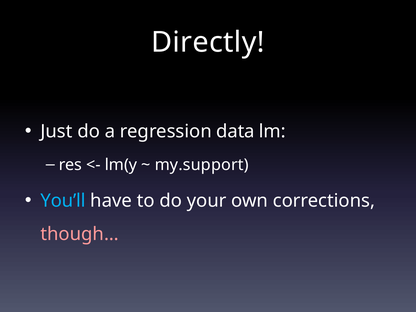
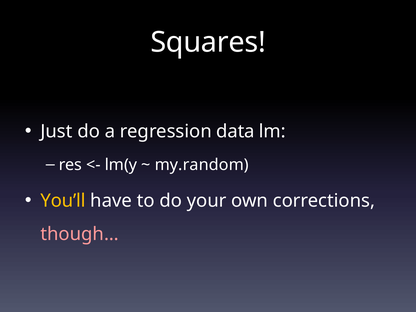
Directly: Directly -> Squares
my.support: my.support -> my.random
You’ll colour: light blue -> yellow
